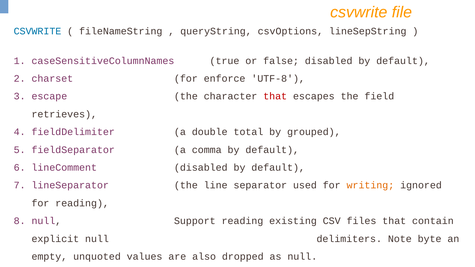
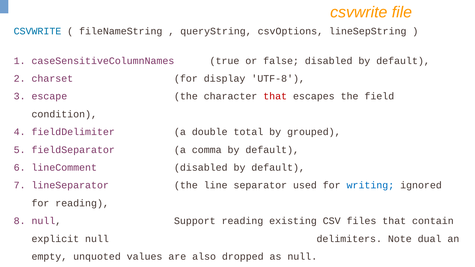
enforce: enforce -> display
retrieves: retrieves -> condition
writing colour: orange -> blue
byte: byte -> dual
